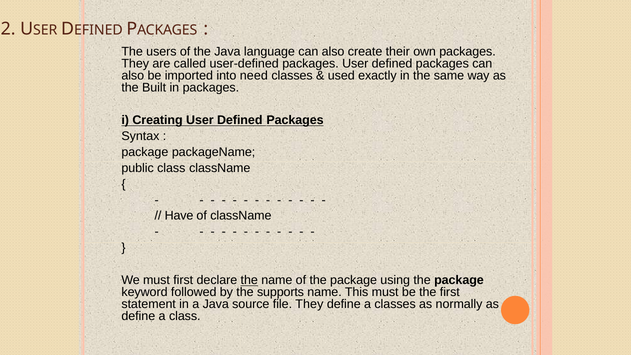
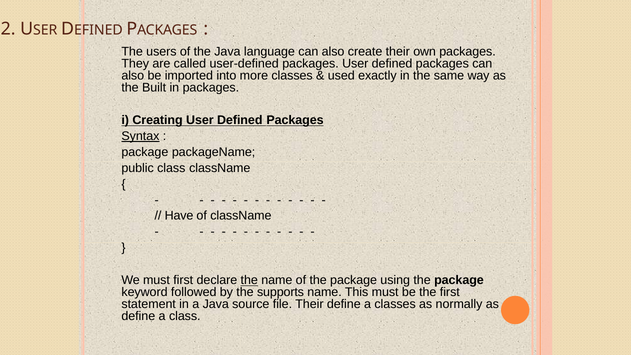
need: need -> more
Syntax underline: none -> present
file They: They -> Their
